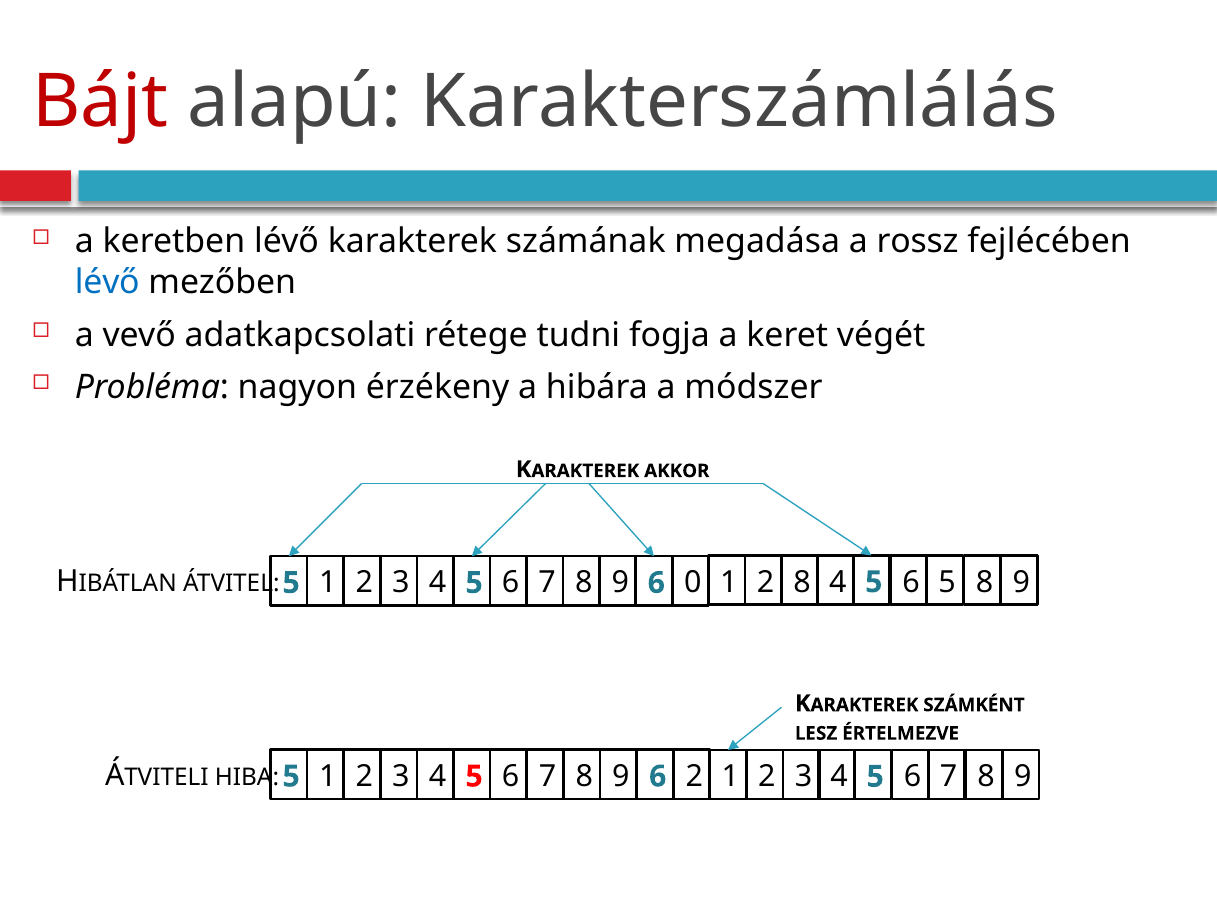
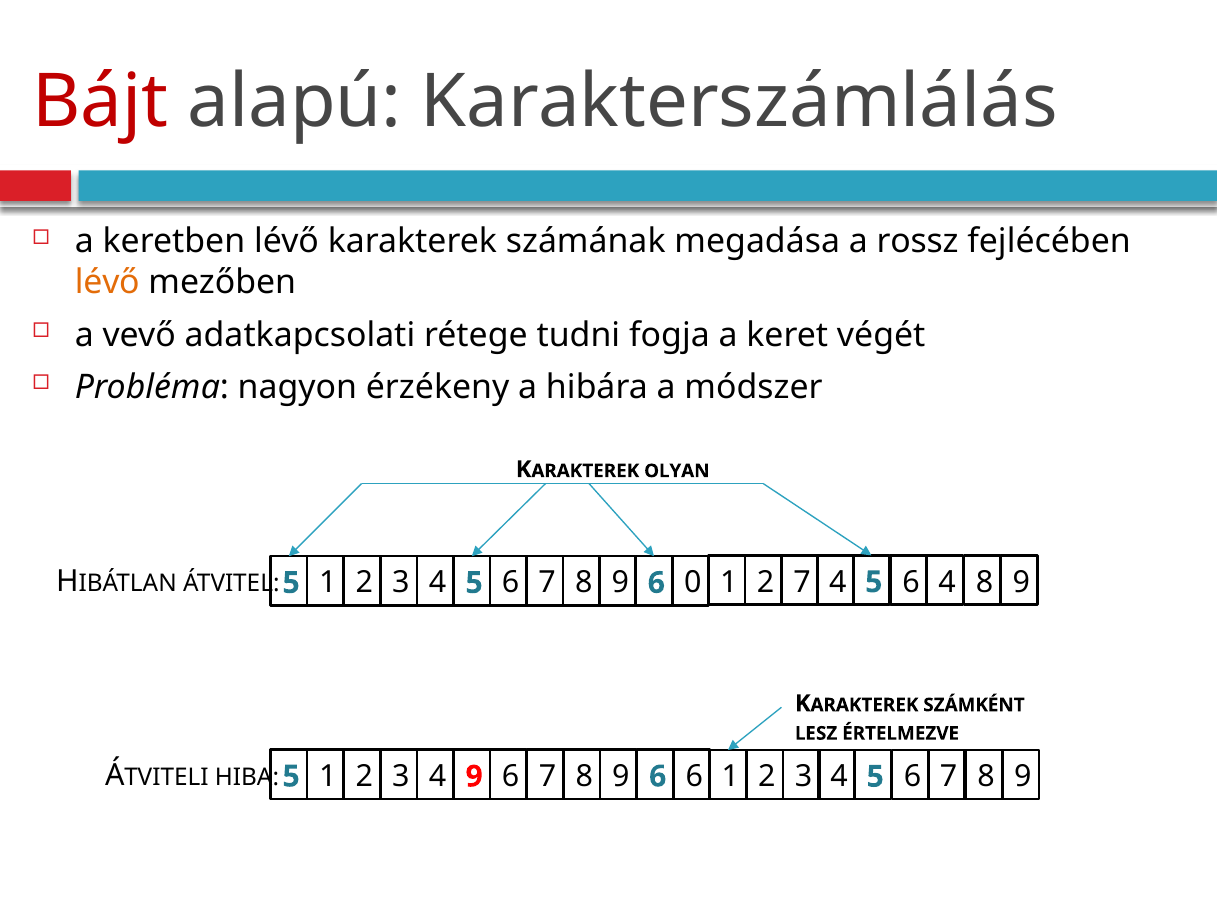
lévő at (107, 282) colour: blue -> orange
AKKOR: AKKOR -> OLYAN
2 8: 8 -> 7
6 5: 5 -> 4
5 at (474, 776): 5 -> 9
6 2: 2 -> 6
